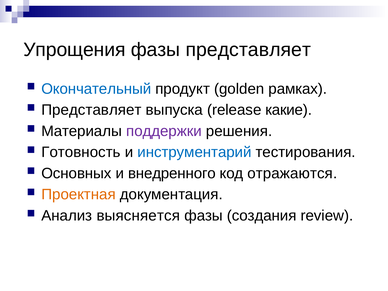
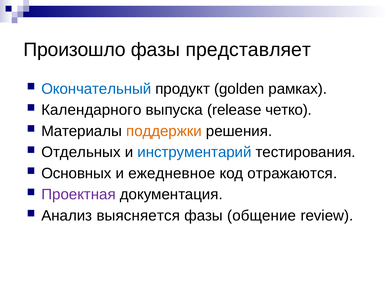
Упрощения: Упрощения -> Произошло
Представляет at (91, 110): Представляет -> Календарного
какие: какие -> четко
поддержки colour: purple -> orange
Готовность: Готовность -> Отдельных
внедренного: внедренного -> ежедневное
Проектная colour: orange -> purple
создания: создания -> общение
